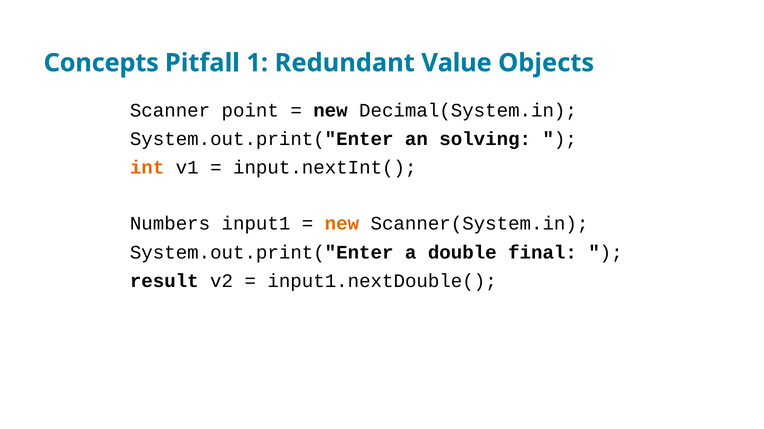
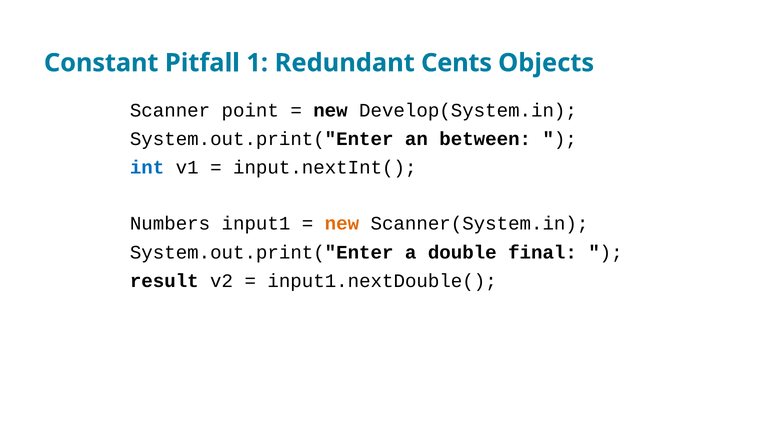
Concepts: Concepts -> Constant
Value: Value -> Cents
Decimal(System.in: Decimal(System.in -> Develop(System.in
solving: solving -> between
int colour: orange -> blue
